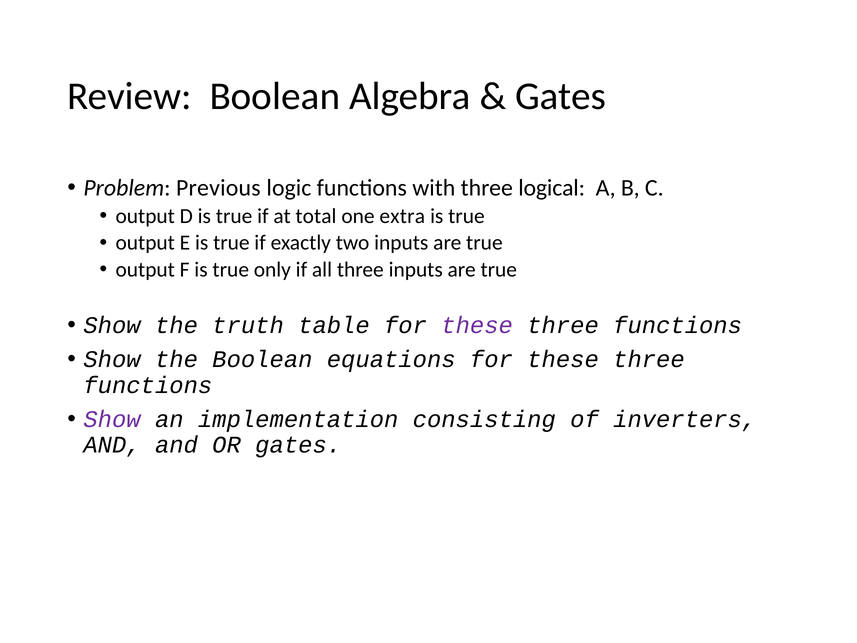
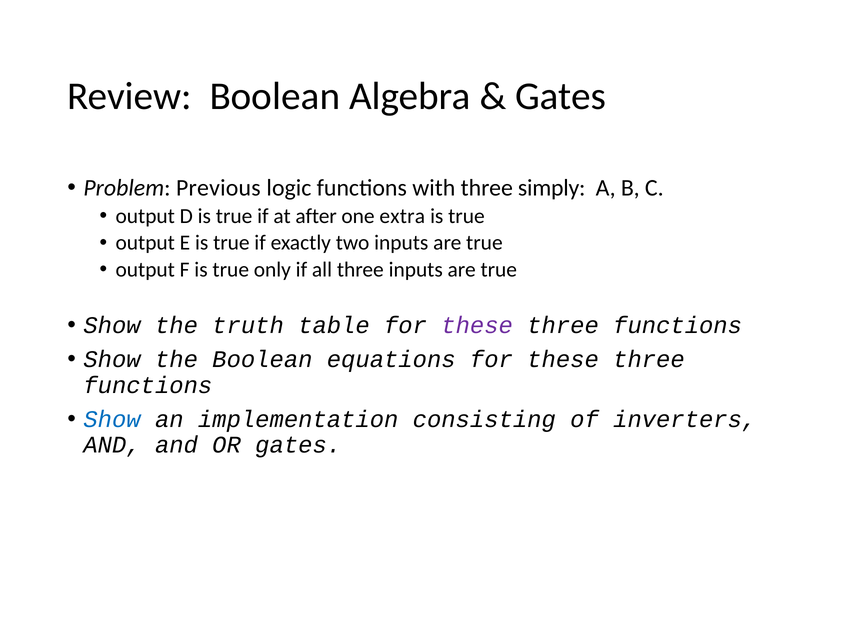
logical: logical -> simply
total: total -> after
Show at (112, 419) colour: purple -> blue
